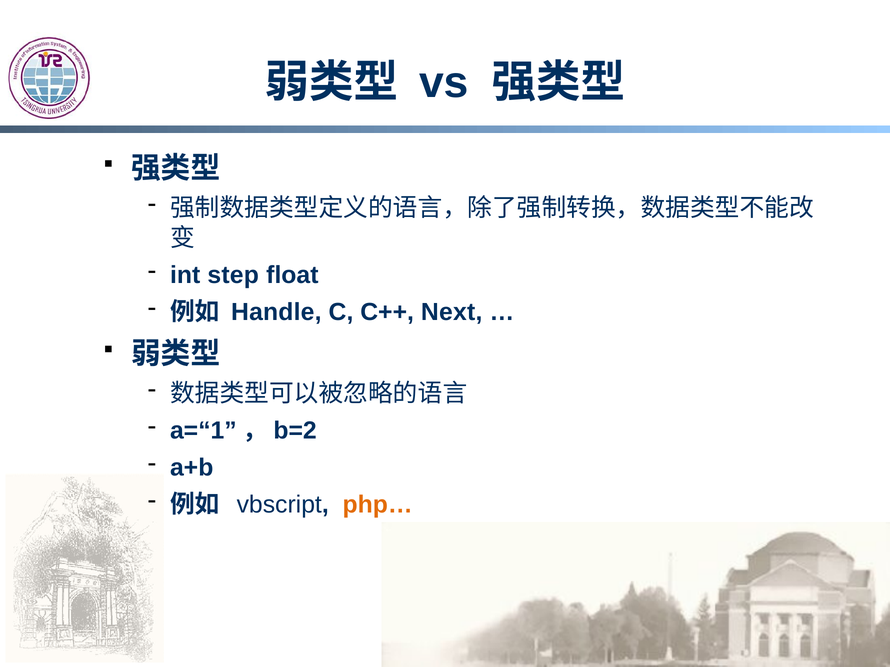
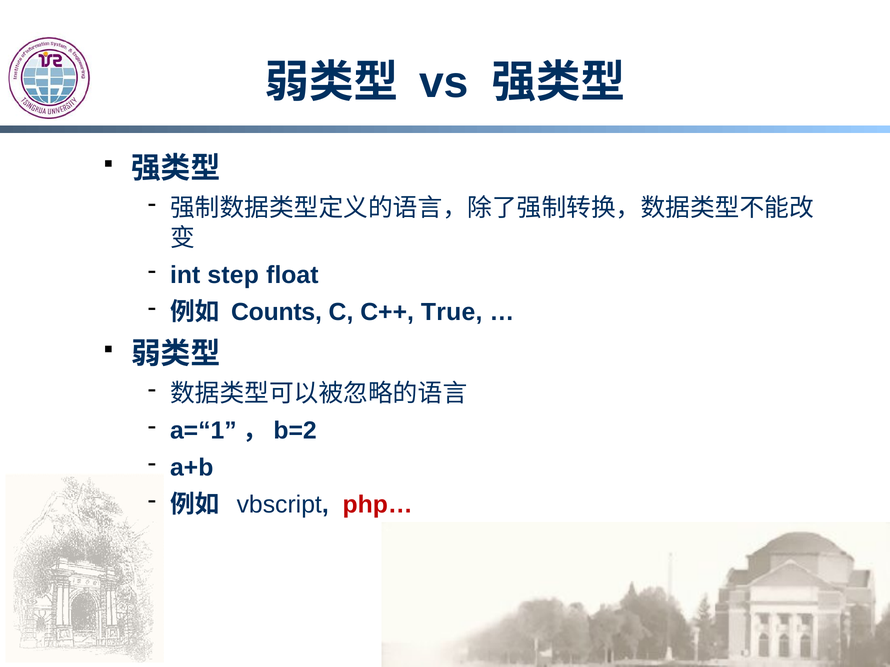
Handle: Handle -> Counts
Next: Next -> True
php… colour: orange -> red
